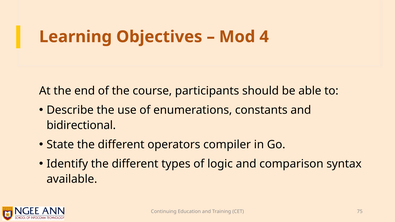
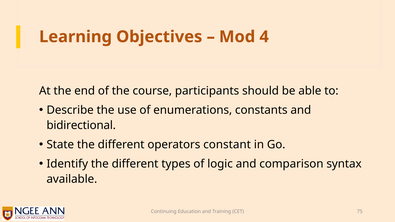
compiler: compiler -> constant
